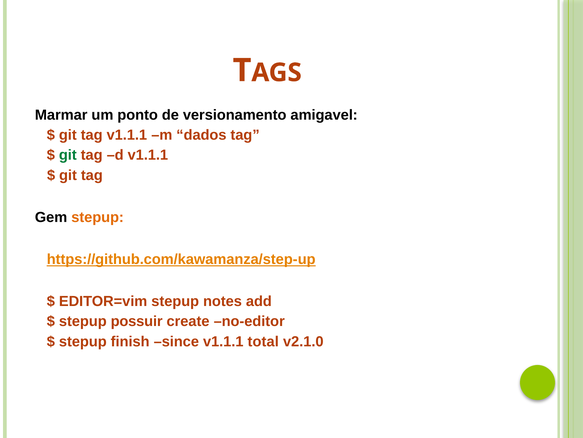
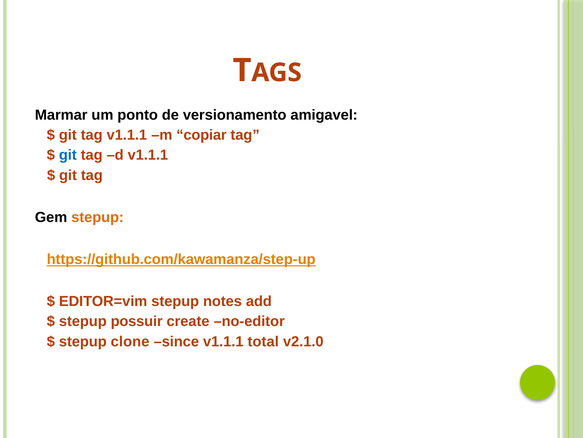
dados: dados -> copiar
git at (68, 155) colour: green -> blue
finish: finish -> clone
